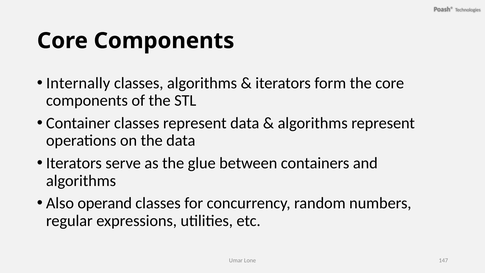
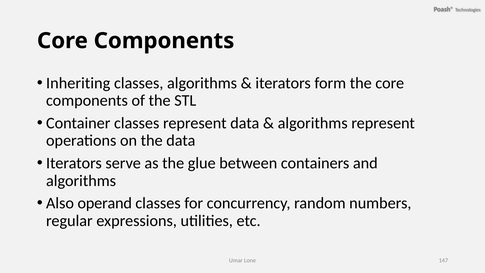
Internally: Internally -> Inheriting
